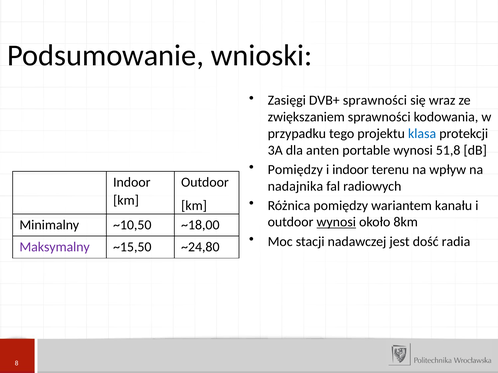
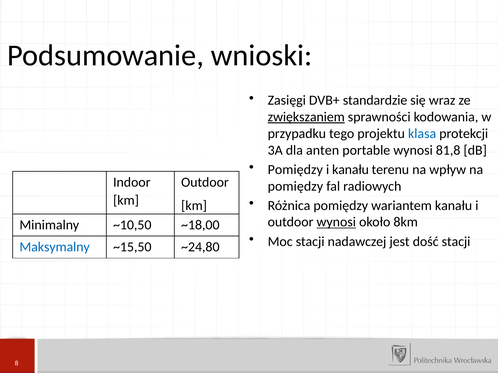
DVB+ sprawności: sprawności -> standardzie
zwiększaniem underline: none -> present
51,8: 51,8 -> 81,8
i indoor: indoor -> kanału
nadajnika at (295, 186): nadajnika -> pomiędzy
dość radia: radia -> stacji
Maksymalny colour: purple -> blue
